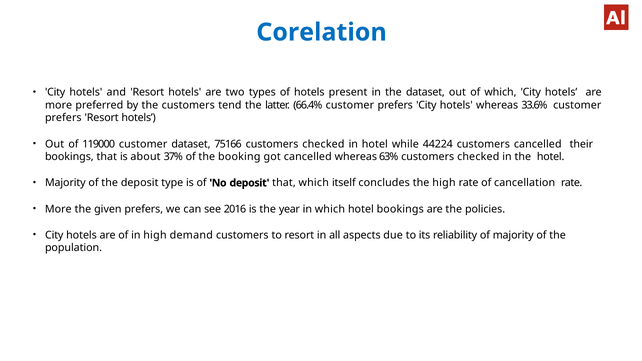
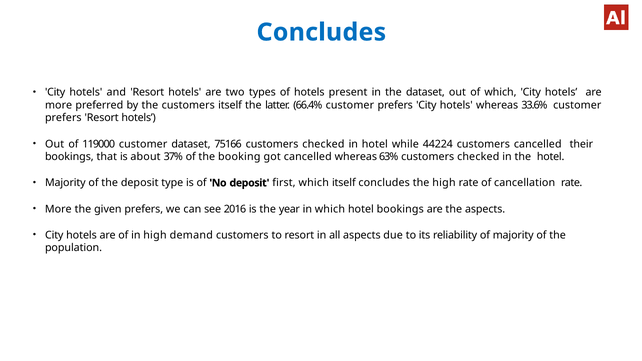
Corelation at (321, 32): Corelation -> Concludes
customers tend: tend -> itself
deposit that: that -> first
the policies: policies -> aspects
